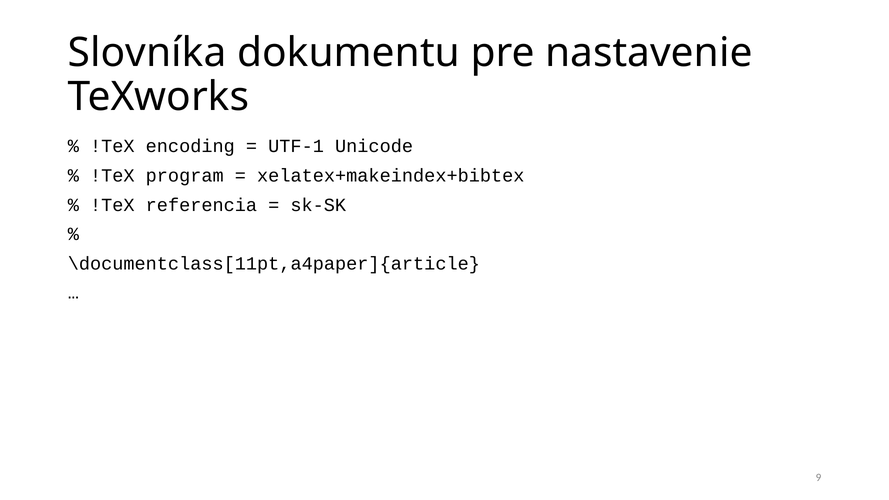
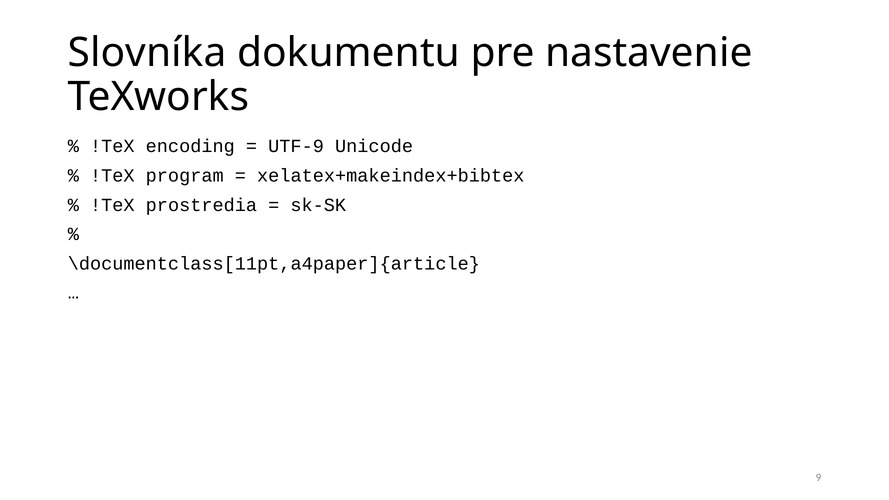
UTF-1: UTF-1 -> UTF-9
referencia: referencia -> prostredia
